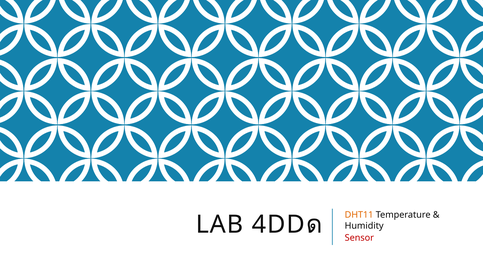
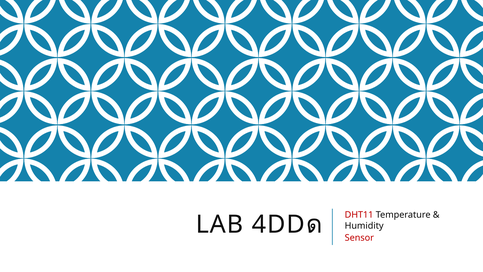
DHT11 colour: orange -> red
